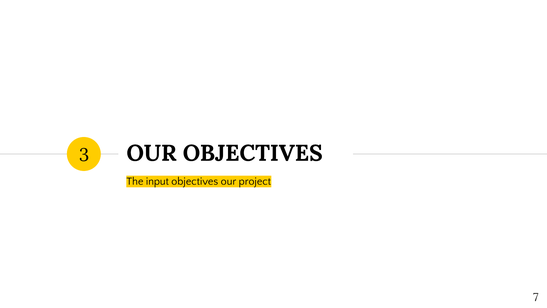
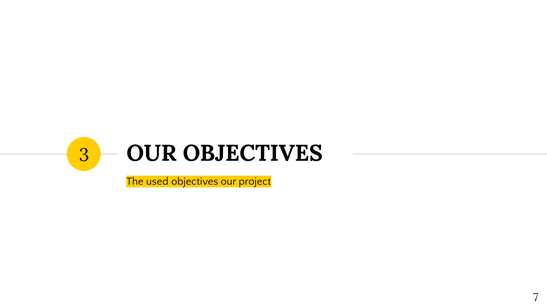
input: input -> used
